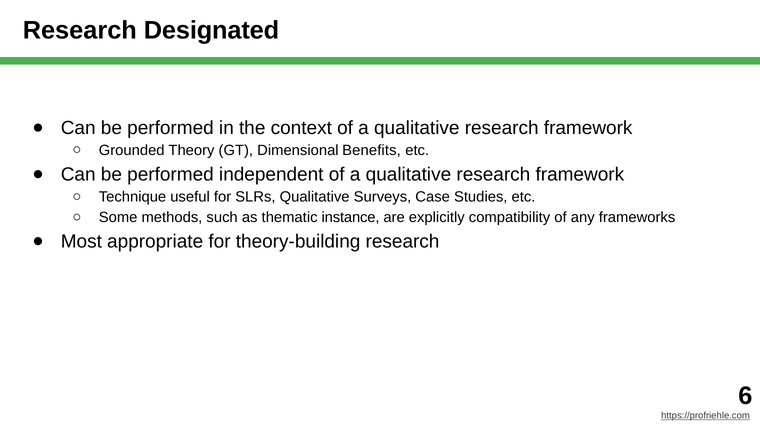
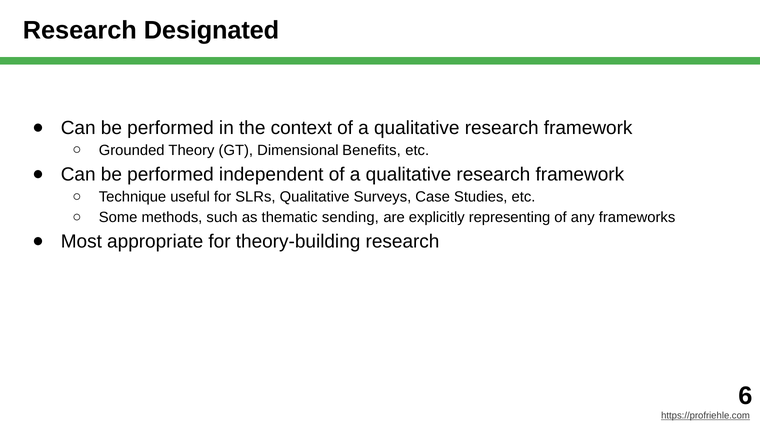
instance: instance -> sending
compatibility: compatibility -> representing
